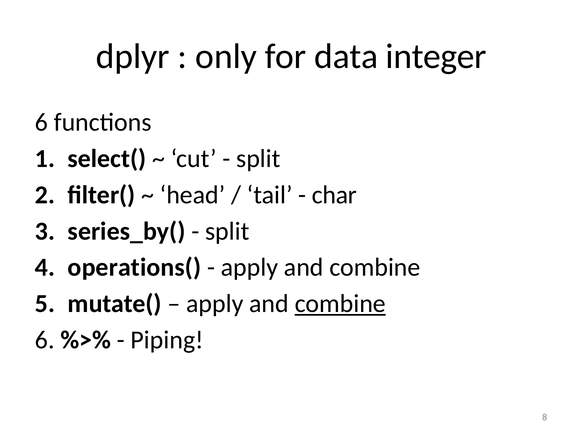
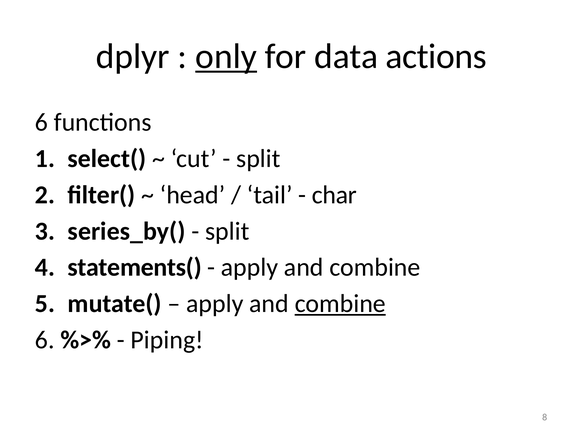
only underline: none -> present
integer: integer -> actions
operations(: operations( -> statements(
